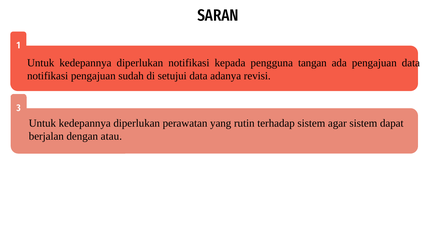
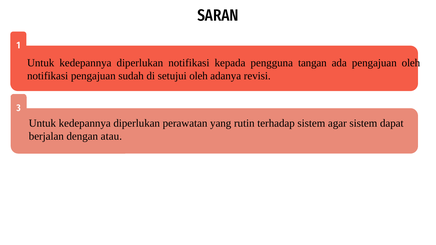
pengajuan data: data -> oleh
setujui data: data -> oleh
